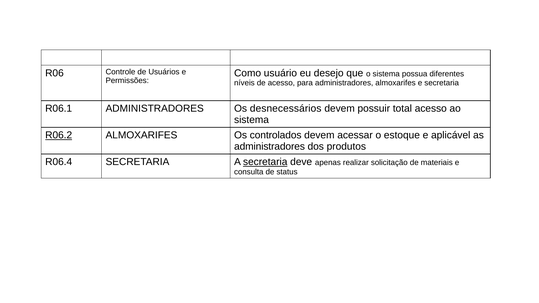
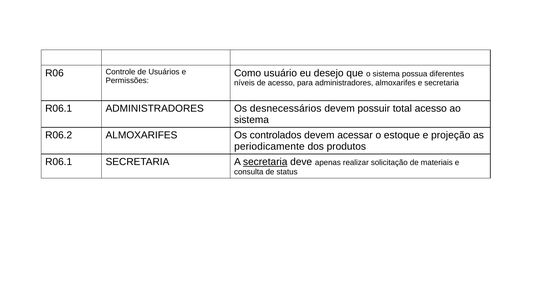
R06.2 underline: present -> none
aplicável: aplicável -> projeção
administradores at (270, 147): administradores -> periodicamente
R06.4 at (59, 162): R06.4 -> R06.1
